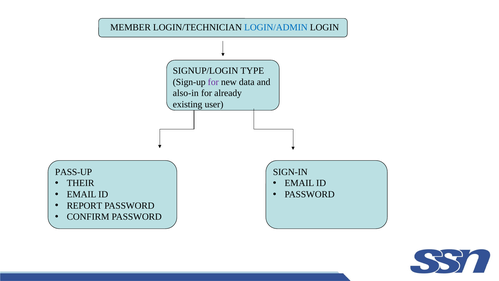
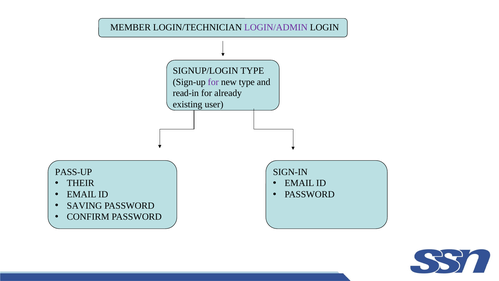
LOGIN/ADMIN colour: blue -> purple
new data: data -> type
also-in: also-in -> read-in
REPORT: REPORT -> SAVING
